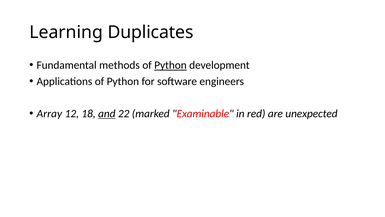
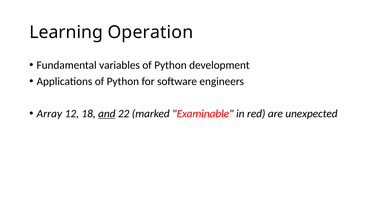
Duplicates: Duplicates -> Operation
methods: methods -> variables
Python at (170, 65) underline: present -> none
